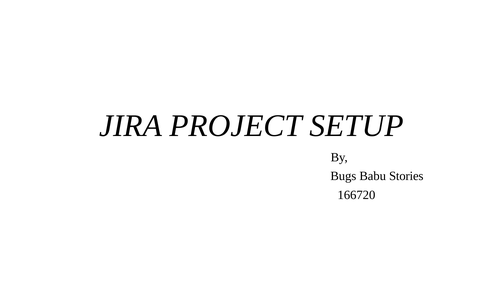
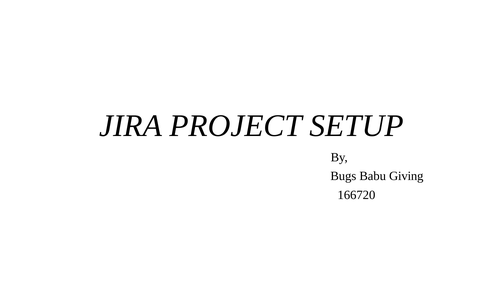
Stories: Stories -> Giving
